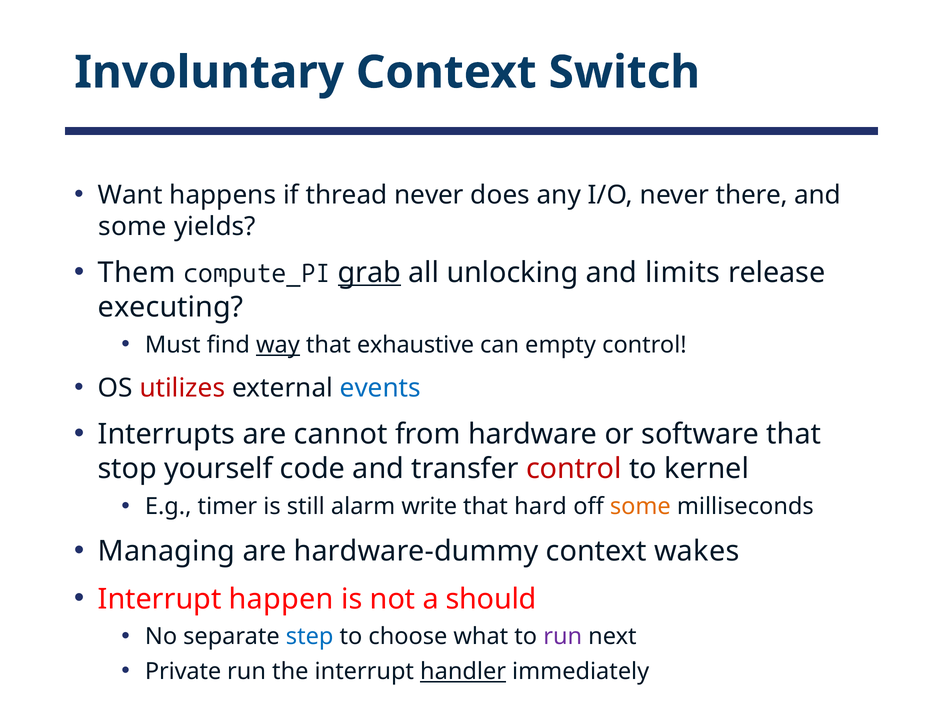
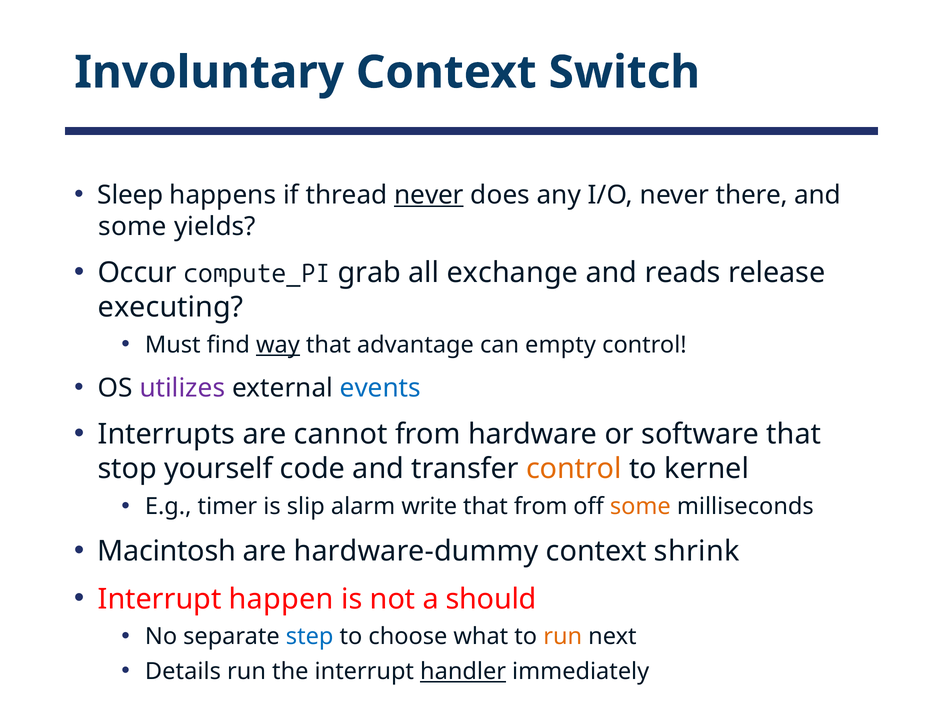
Want: Want -> Sleep
never at (429, 195) underline: none -> present
Them: Them -> Occur
grab underline: present -> none
unlocking: unlocking -> exchange
limits: limits -> reads
exhaustive: exhaustive -> advantage
utilizes colour: red -> purple
control at (574, 469) colour: red -> orange
still: still -> slip
that hard: hard -> from
Managing: Managing -> Macintosh
wakes: wakes -> shrink
run at (563, 637) colour: purple -> orange
Private: Private -> Details
